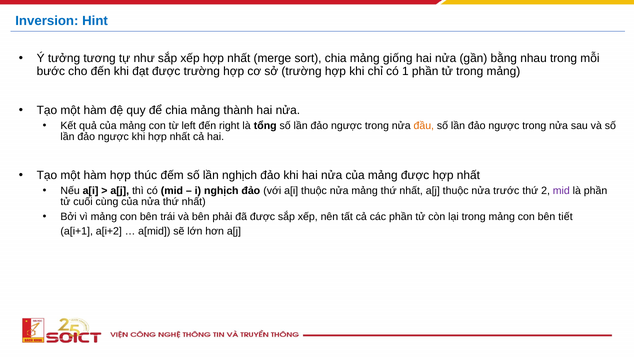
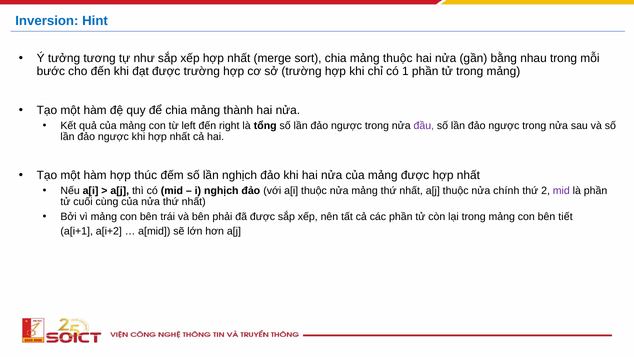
mảng giống: giống -> thuộc
đầu colour: orange -> purple
trước: trước -> chính
